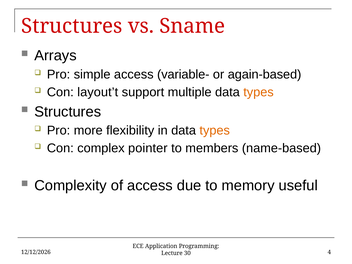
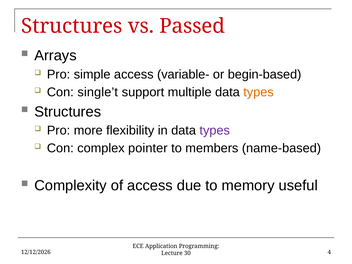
Sname: Sname -> Passed
again-based: again-based -> begin-based
layout’t: layout’t -> single’t
types at (215, 131) colour: orange -> purple
